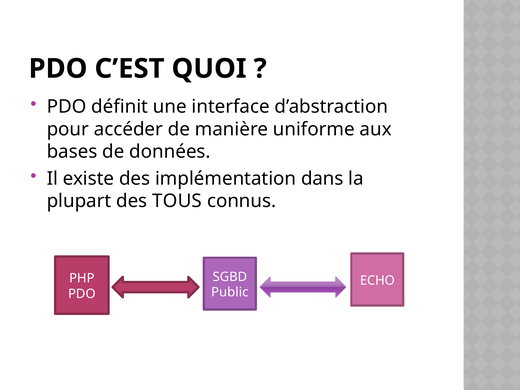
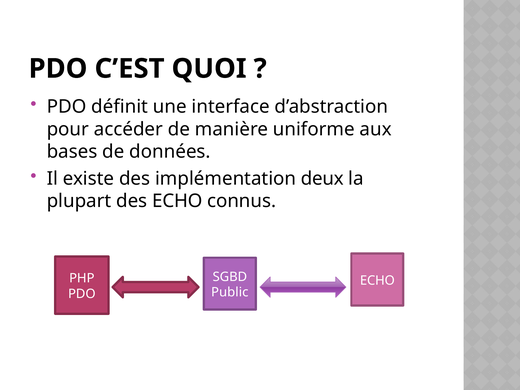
dans: dans -> deux
des TOUS: TOUS -> ECHO
